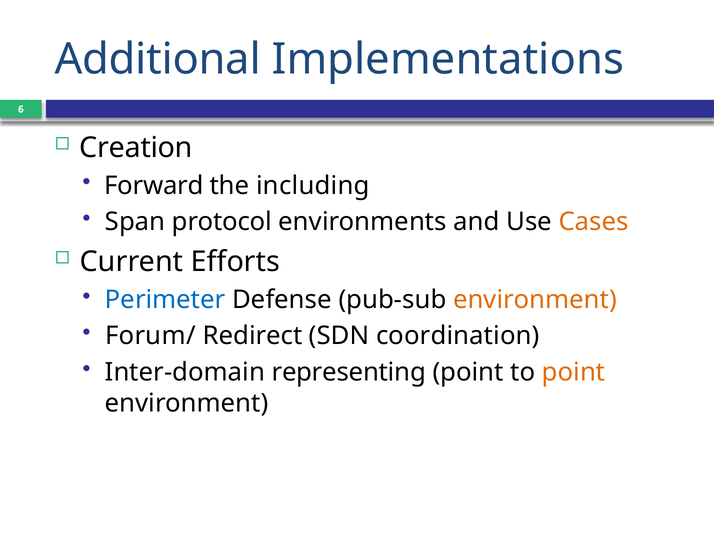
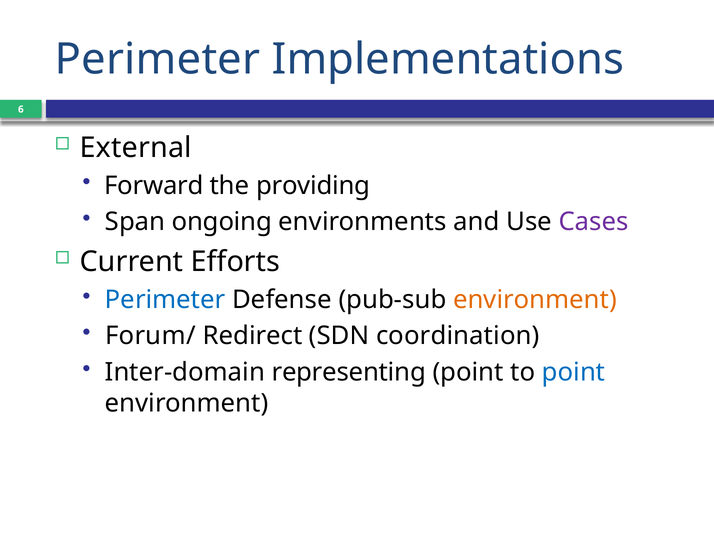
Additional at (158, 60): Additional -> Perimeter
Creation: Creation -> External
including: including -> providing
protocol: protocol -> ongoing
Cases colour: orange -> purple
point at (574, 373) colour: orange -> blue
